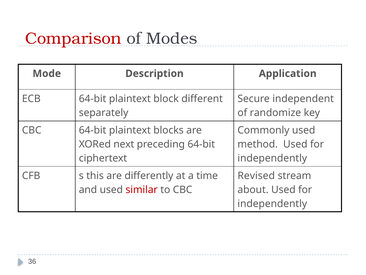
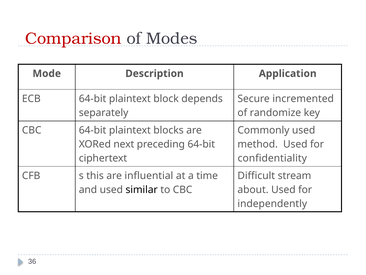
different: different -> depends
independent: independent -> incremented
independently at (272, 158): independently -> confidentiality
differently: differently -> influential
Revised: Revised -> Difficult
similar colour: red -> black
